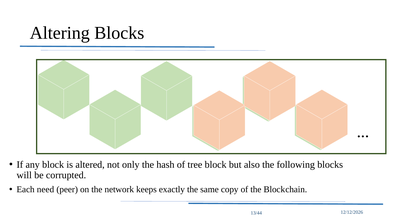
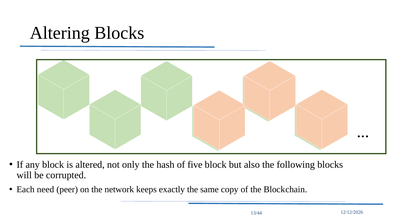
tree: tree -> five
